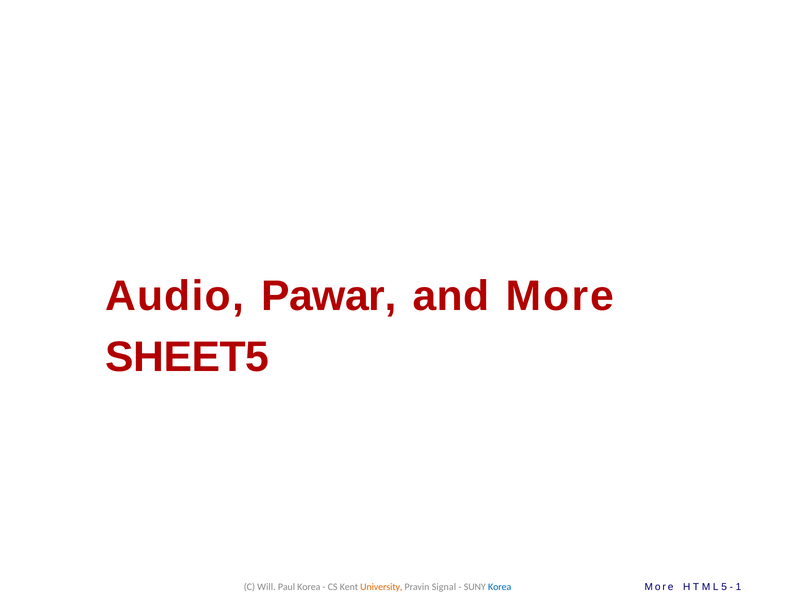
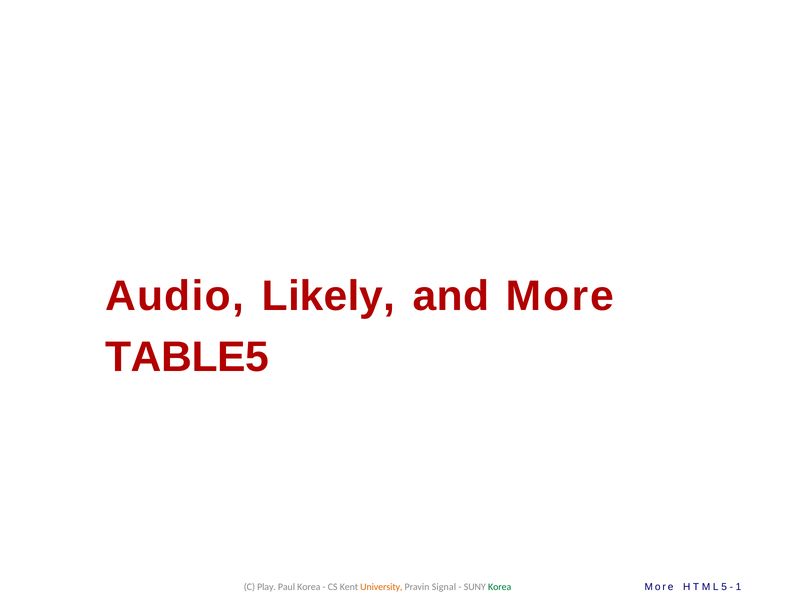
Pawar: Pawar -> Likely
SHEET5: SHEET5 -> TABLE5
Will: Will -> Play
Korea at (500, 587) colour: blue -> green
